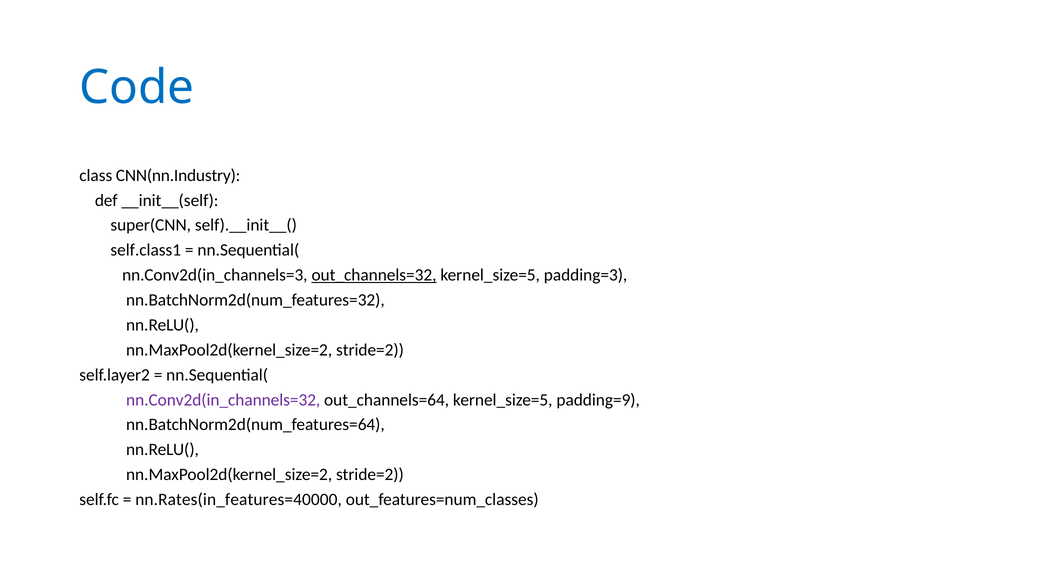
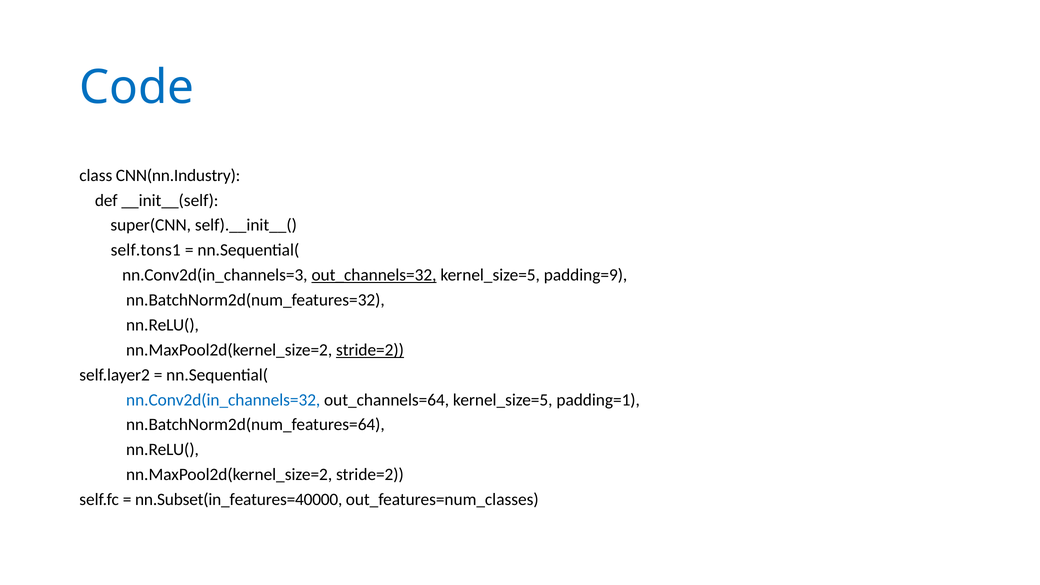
self.class1: self.class1 -> self.tons1
padding=3: padding=3 -> padding=9
stride=2 at (370, 350) underline: none -> present
nn.Conv2d(in_channels=32 colour: purple -> blue
padding=9: padding=9 -> padding=1
nn.Rates(in_features=40000: nn.Rates(in_features=40000 -> nn.Subset(in_features=40000
